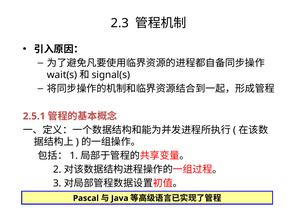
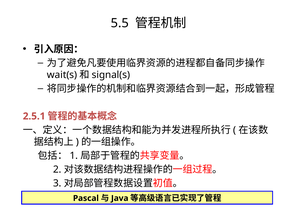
2.3: 2.3 -> 5.5
